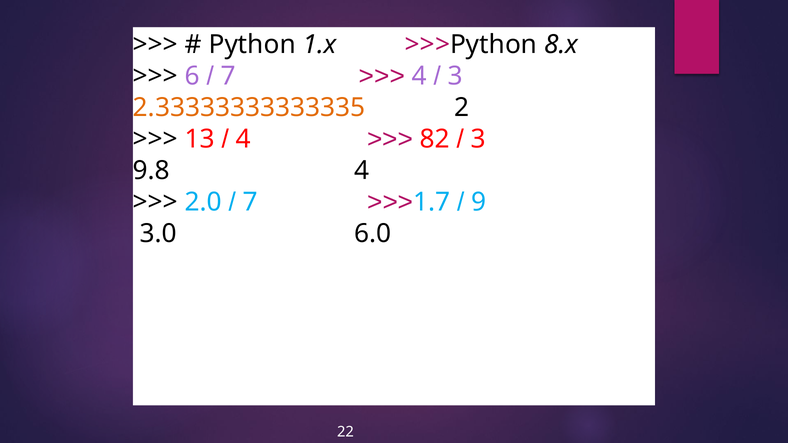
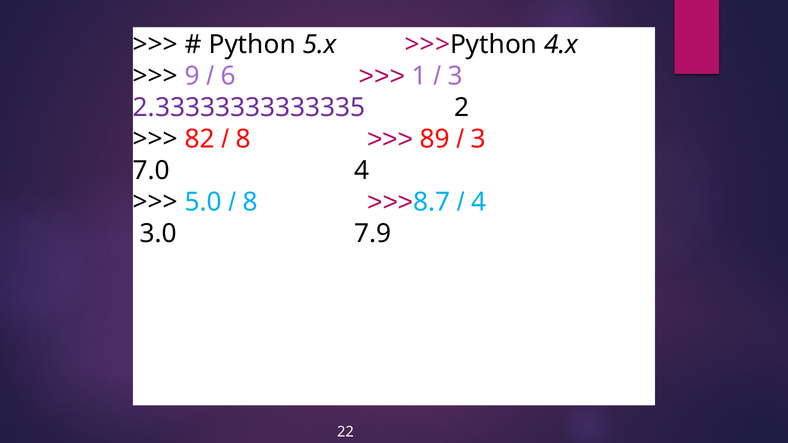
1.x: 1.x -> 5.x
8.x: 8.x -> 4.x
6: 6 -> 9
7 at (228, 76): 7 -> 6
4 at (419, 76): 4 -> 1
2.33333333333335 colour: orange -> purple
13: 13 -> 82
4 at (243, 139): 4 -> 8
82: 82 -> 89
9.8: 9.8 -> 7.0
2.0: 2.0 -> 5.0
7 at (250, 202): 7 -> 8
1.7: 1.7 -> 8.7
9 at (479, 202): 9 -> 4
6.0: 6.0 -> 7.9
